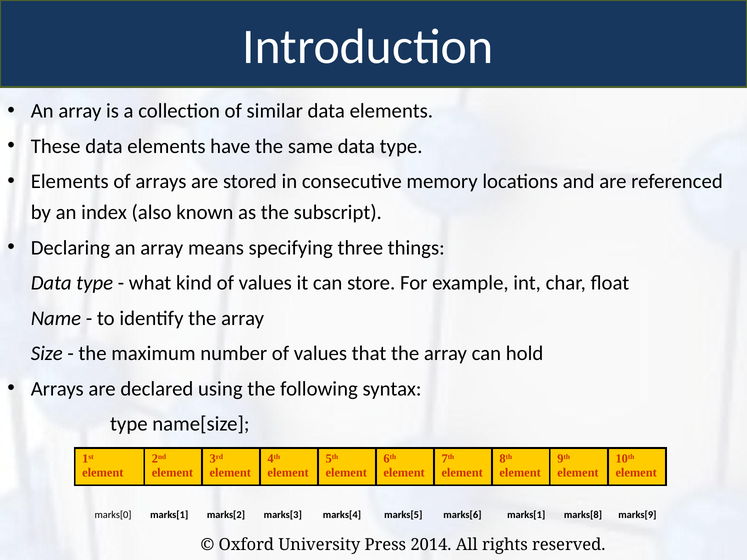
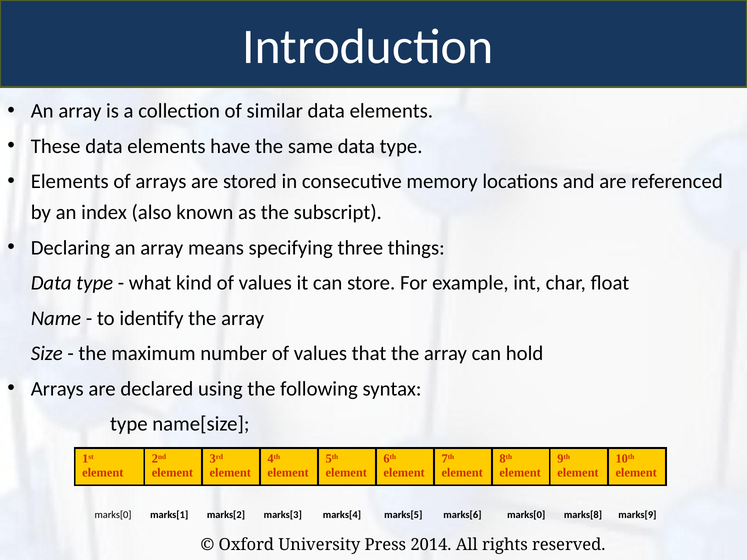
marks[6 marks[1: marks[1 -> marks[0
